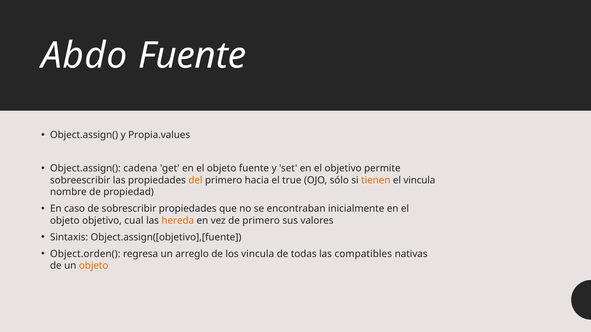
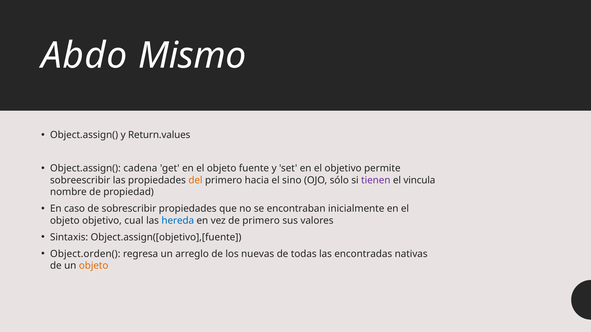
Abdo Fuente: Fuente -> Mismo
Propia.values: Propia.values -> Return.values
true: true -> sino
tienen colour: orange -> purple
hereda colour: orange -> blue
los vincula: vincula -> nuevas
compatibles: compatibles -> encontradas
